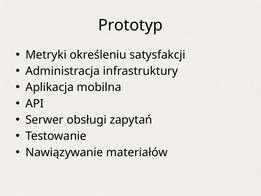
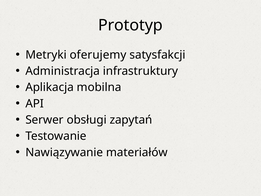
określeniu: określeniu -> oferujemy
